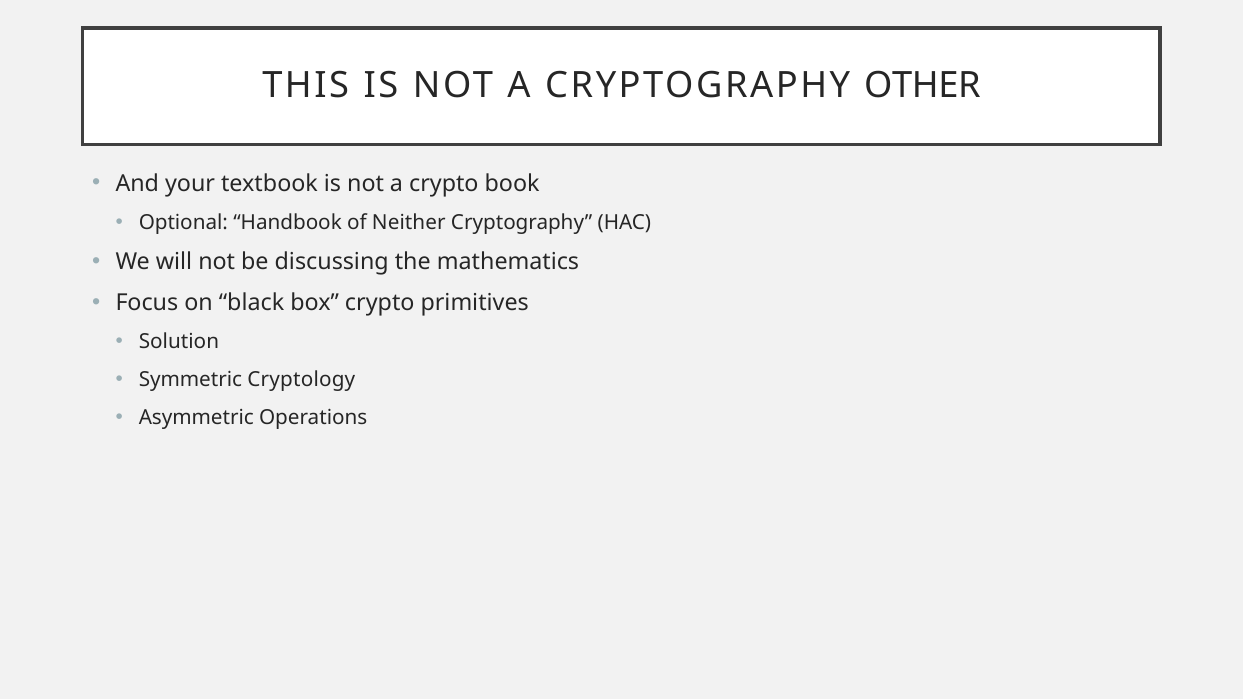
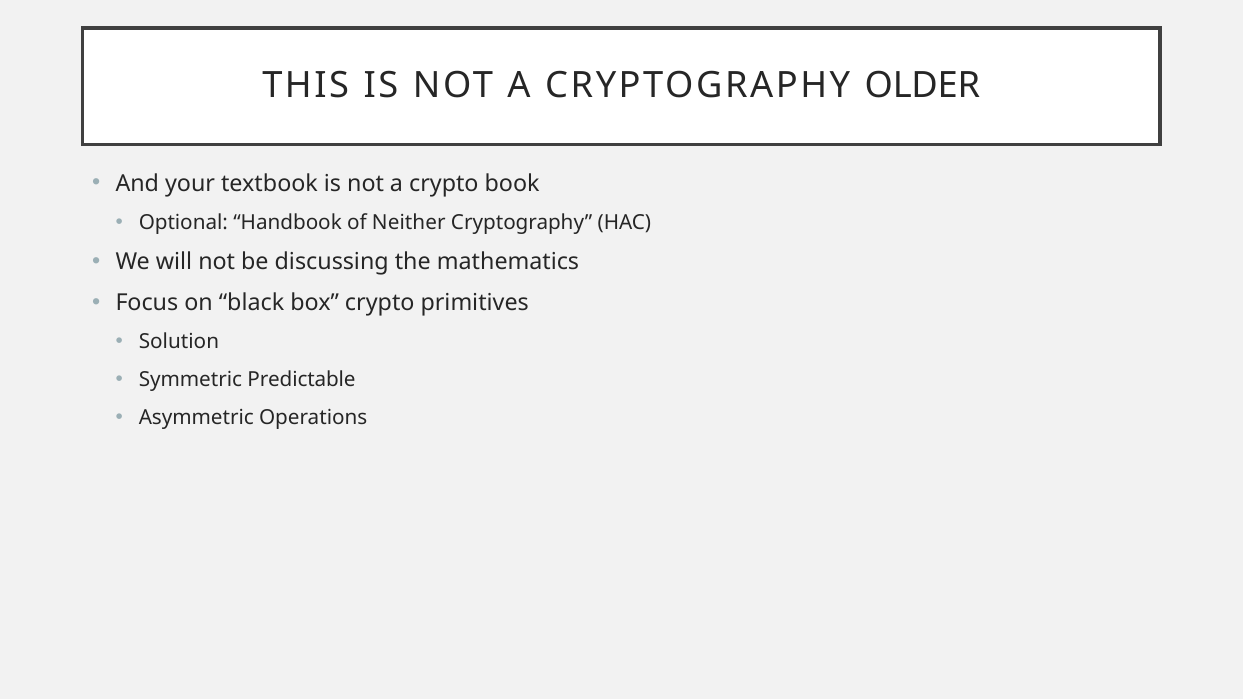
OTHER: OTHER -> OLDER
Cryptology: Cryptology -> Predictable
